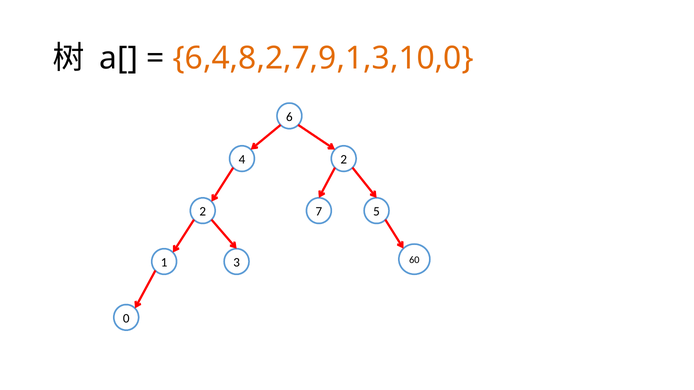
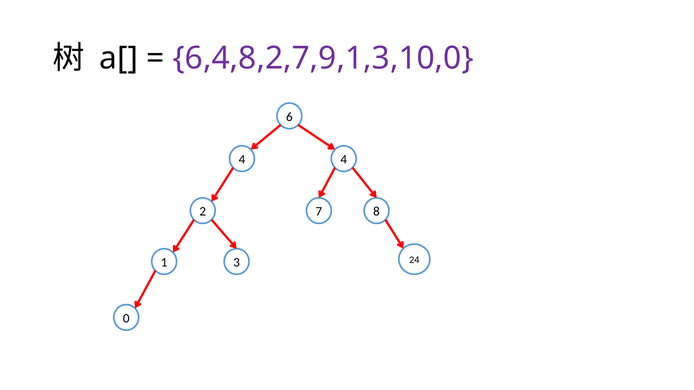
6,4,8,2,7,9,1,3,10,0 colour: orange -> purple
4 2: 2 -> 4
5: 5 -> 8
60: 60 -> 24
